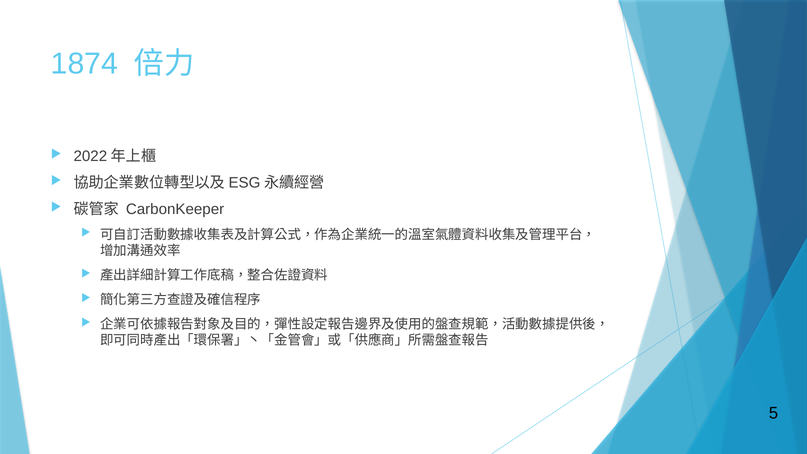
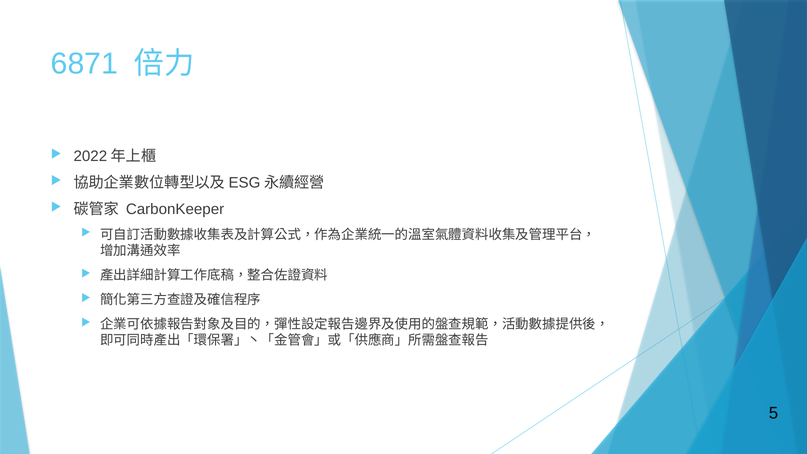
1874: 1874 -> 6871
